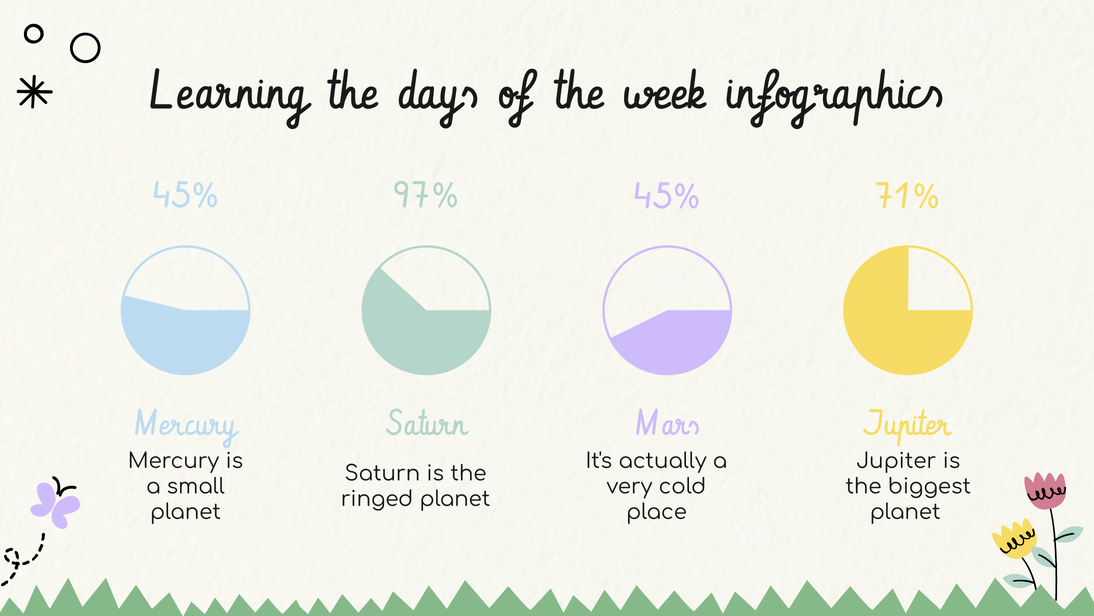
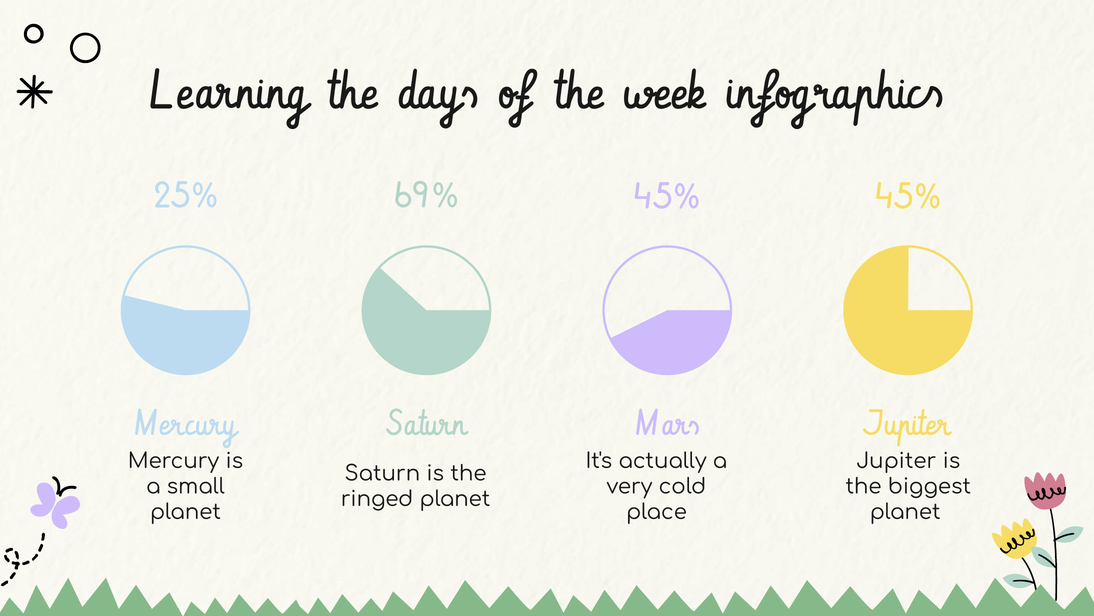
45% at (186, 196): 45% -> 25%
97%: 97% -> 69%
71% at (908, 197): 71% -> 45%
